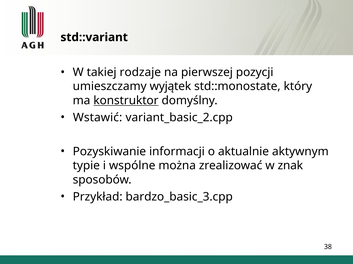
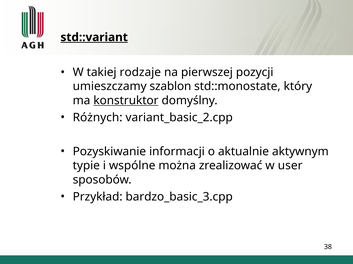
std::variant underline: none -> present
wyjątek: wyjątek -> szablon
Wstawić: Wstawić -> Różnych
znak: znak -> user
